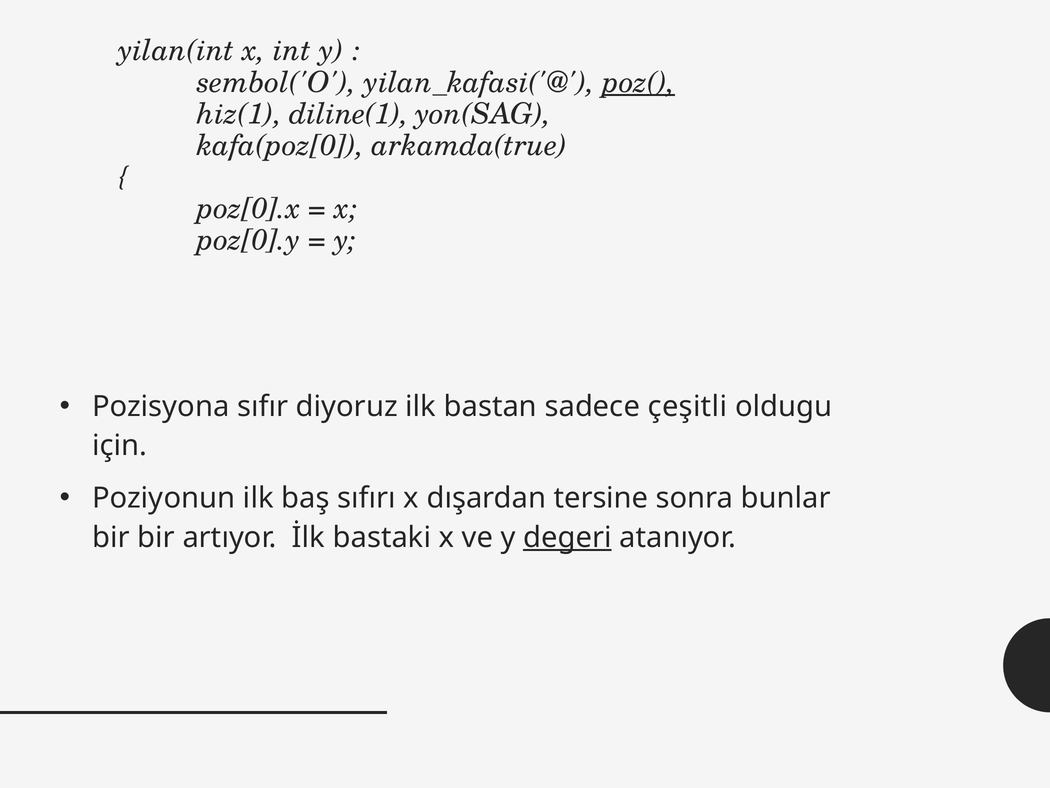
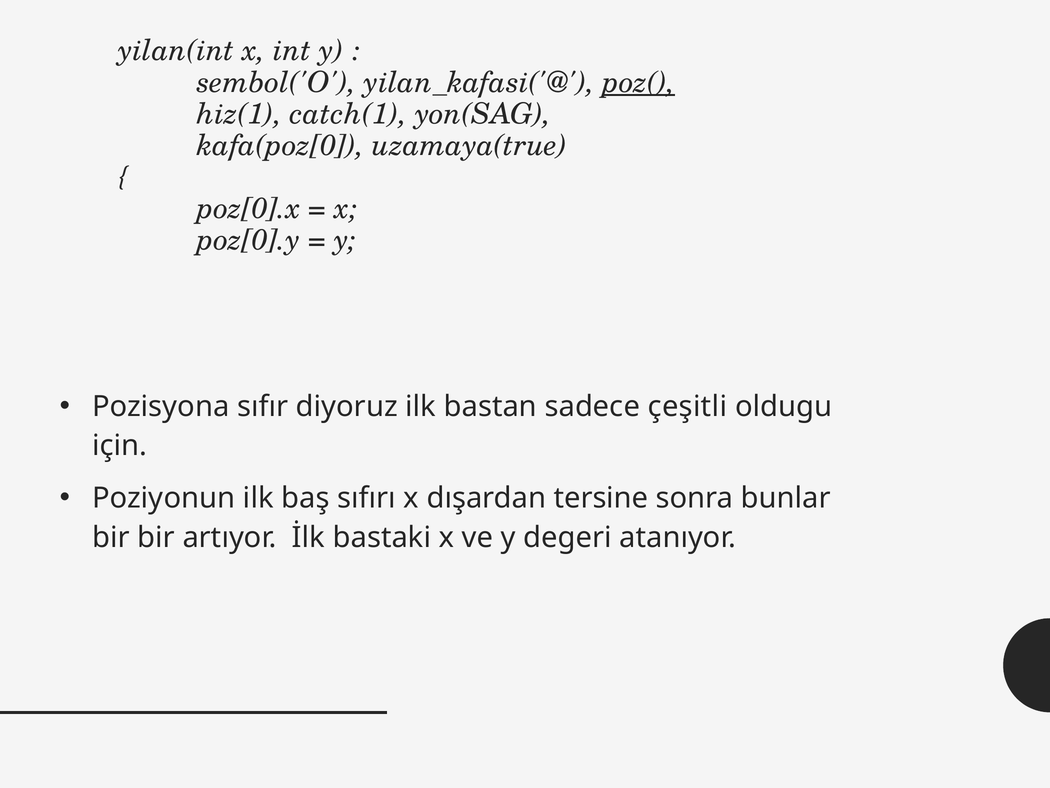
diline(1: diline(1 -> catch(1
arkamda(true: arkamda(true -> uzamaya(true
degeri underline: present -> none
